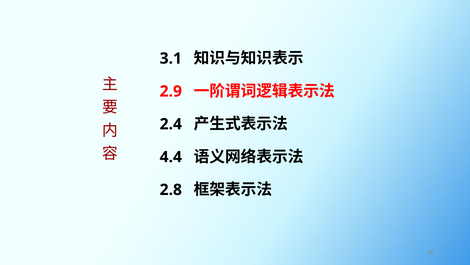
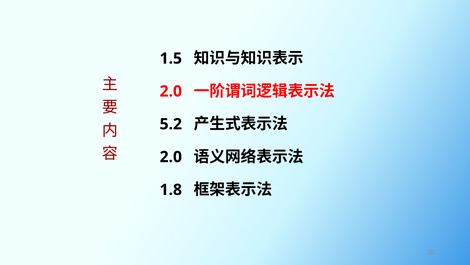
3.1: 3.1 -> 1.5
2.9 at (171, 91): 2.9 -> 2.0
2.4: 2.4 -> 5.2
4.4 at (171, 157): 4.4 -> 2.0
2.8: 2.8 -> 1.8
